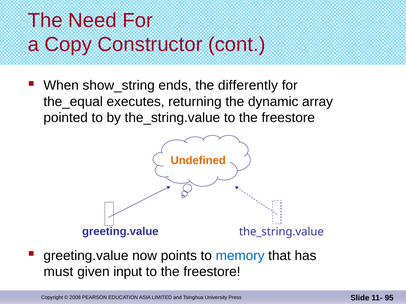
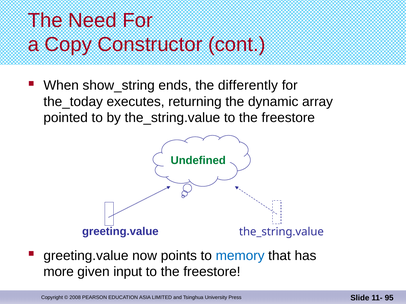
the_equal: the_equal -> the_today
Undefined colour: orange -> green
must: must -> more
